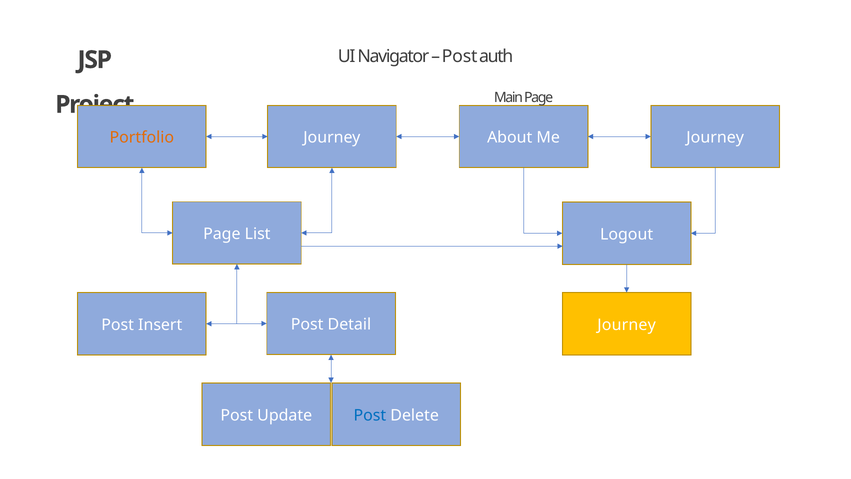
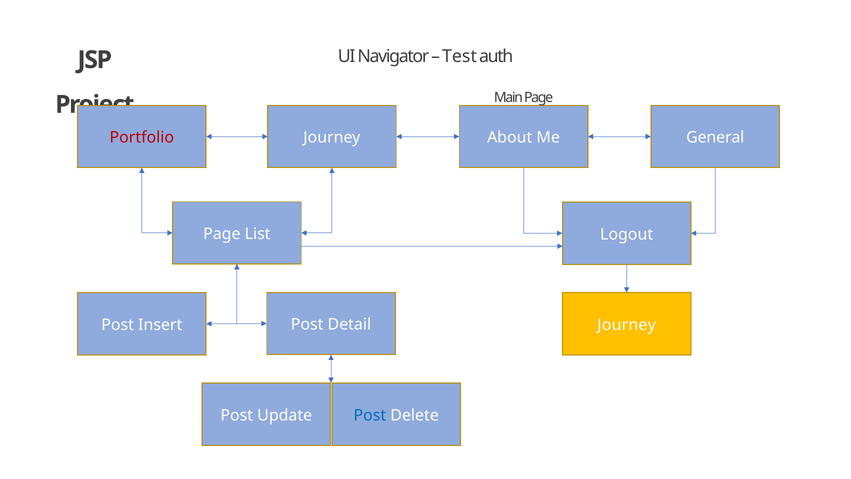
Post at (460, 56): Post -> Test
Portfolio colour: orange -> red
Me Journey: Journey -> General
